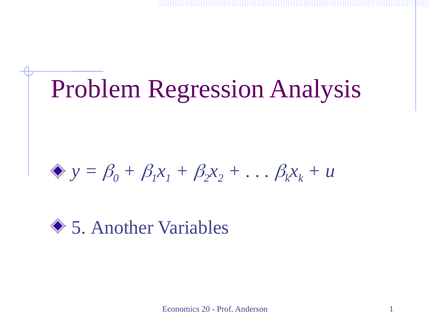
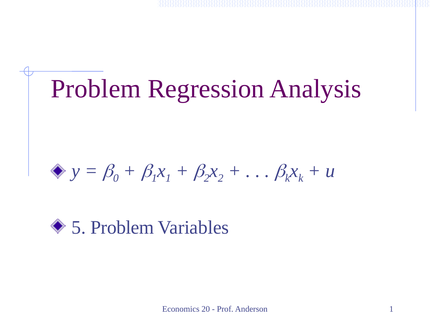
5 Another: Another -> Problem
